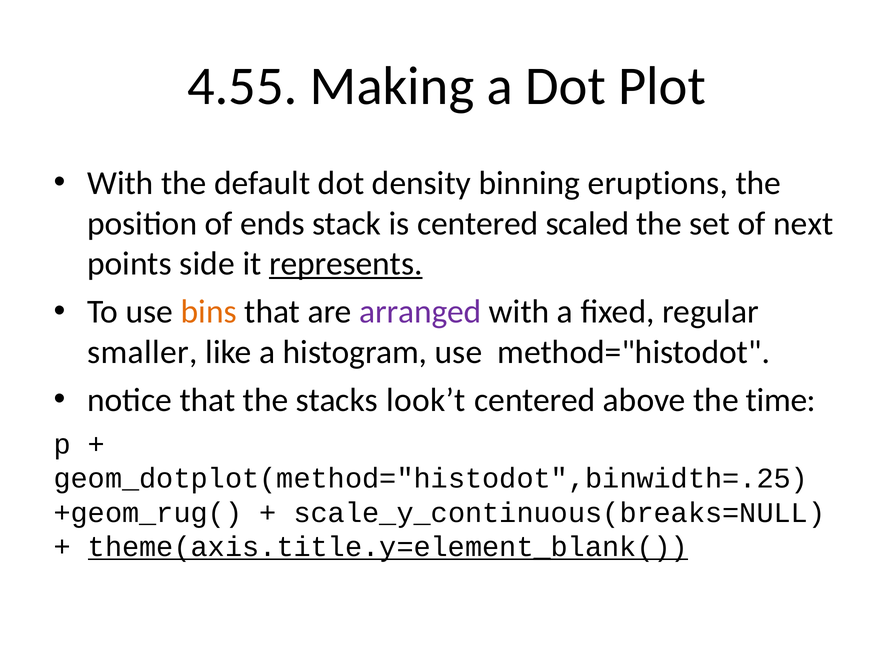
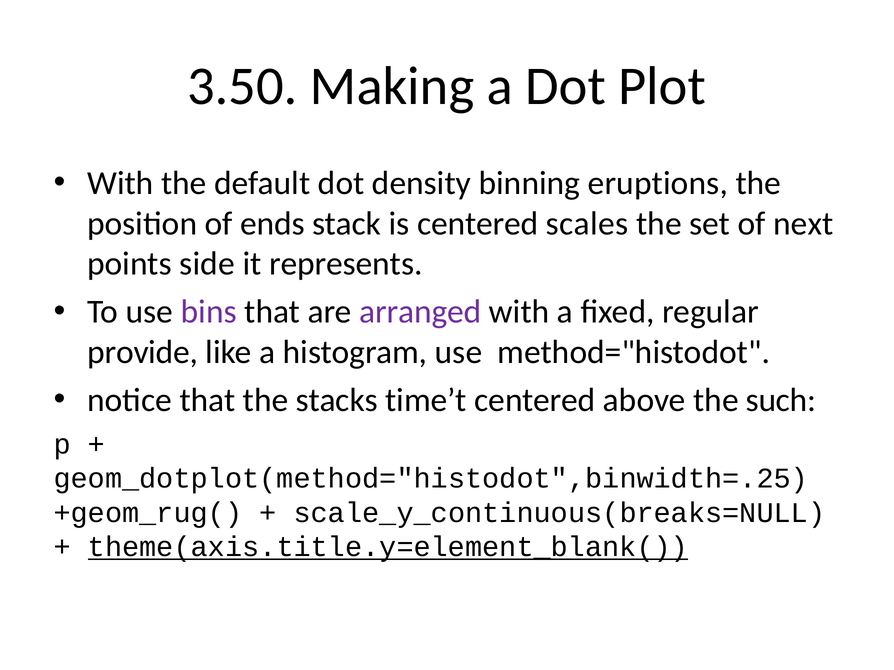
4.55: 4.55 -> 3.50
scaled: scaled -> scales
represents underline: present -> none
bins colour: orange -> purple
smaller: smaller -> provide
look’t: look’t -> time’t
time: time -> such
